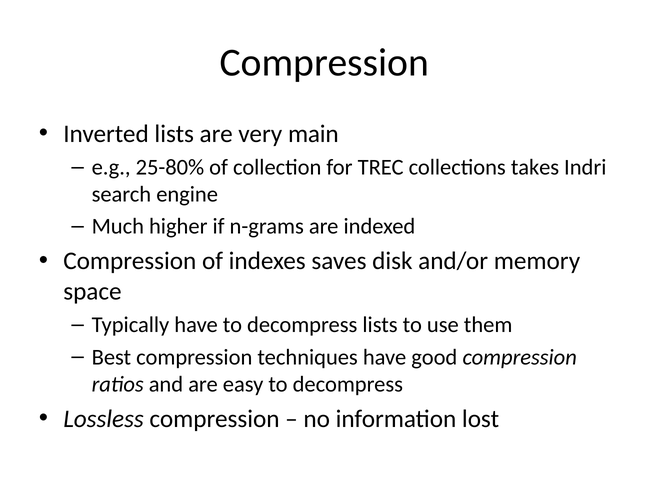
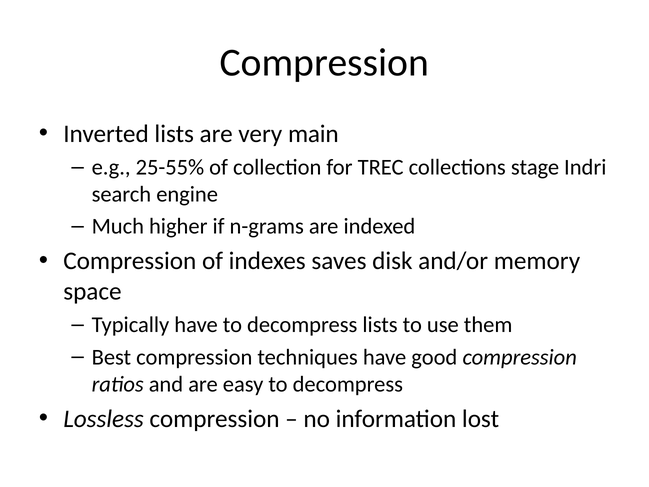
25-80%: 25-80% -> 25-55%
takes: takes -> stage
